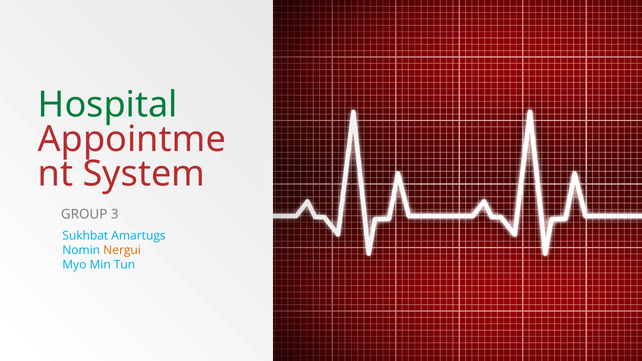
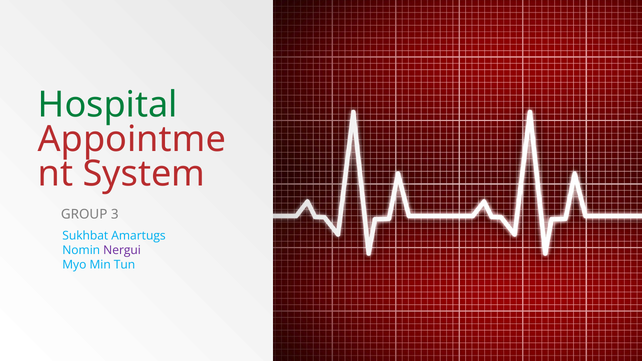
Nergui colour: orange -> purple
